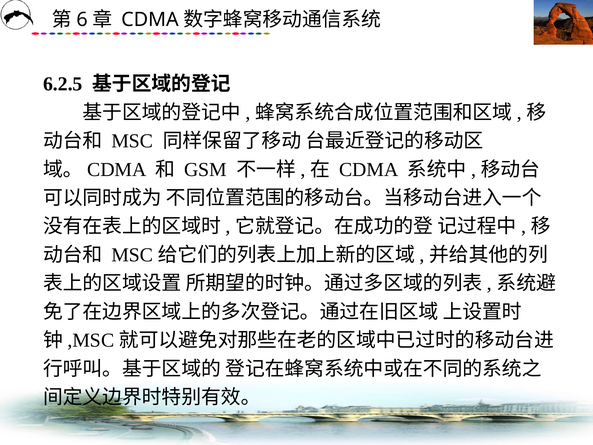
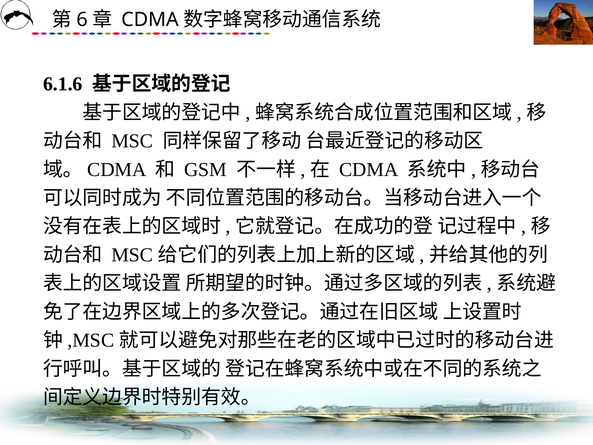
6.2.5: 6.2.5 -> 6.1.6
